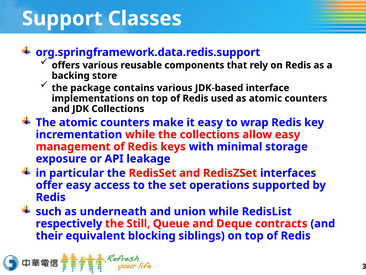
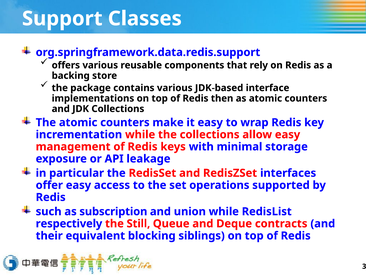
used: used -> then
underneath: underneath -> subscription
